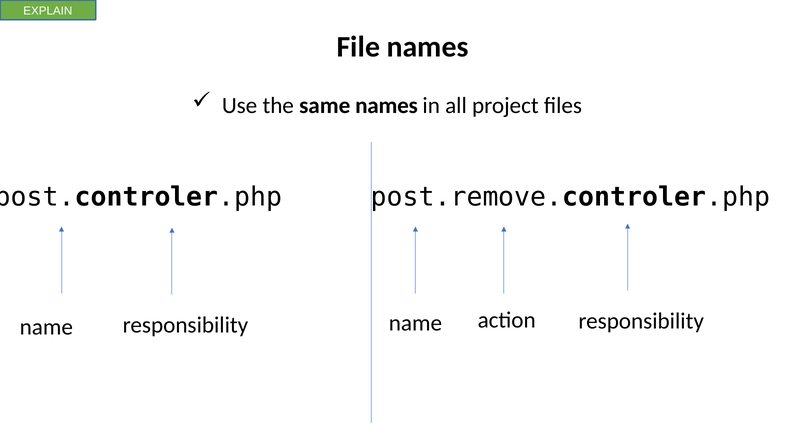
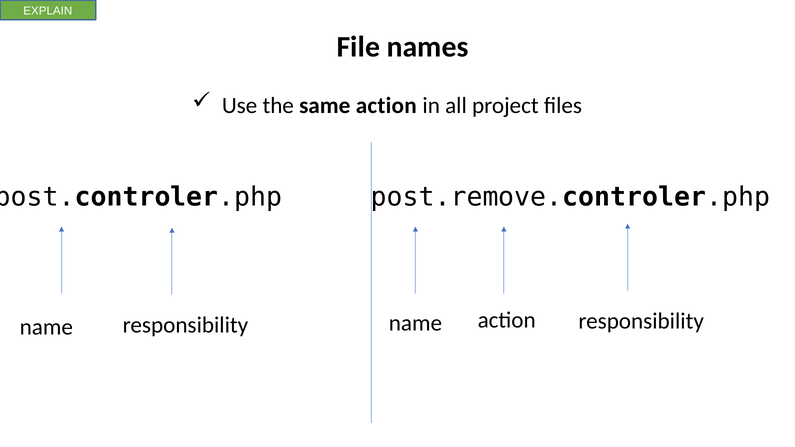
same names: names -> action
